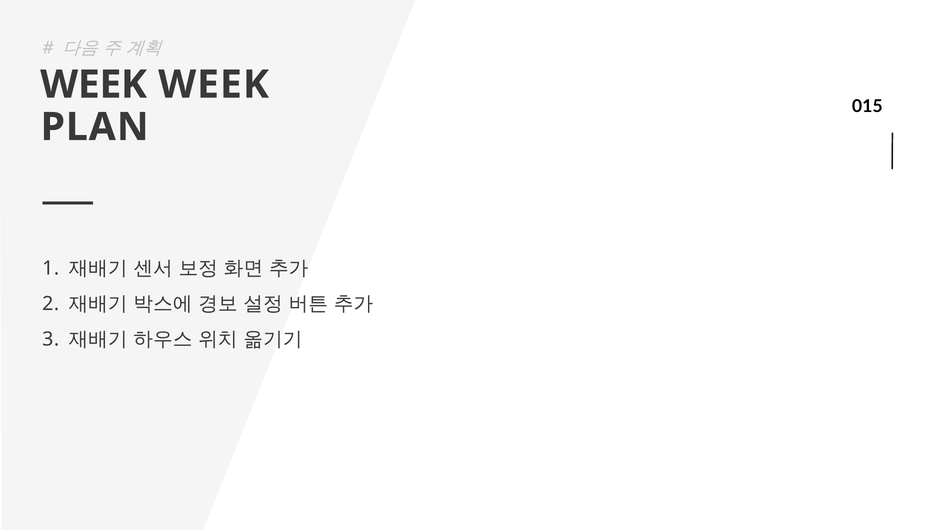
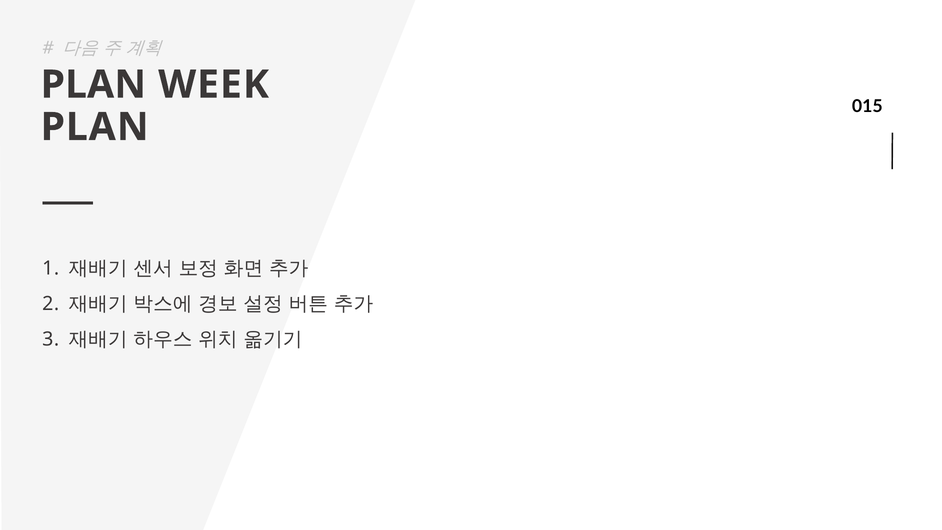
WEEK at (94, 85): WEEK -> PLAN
